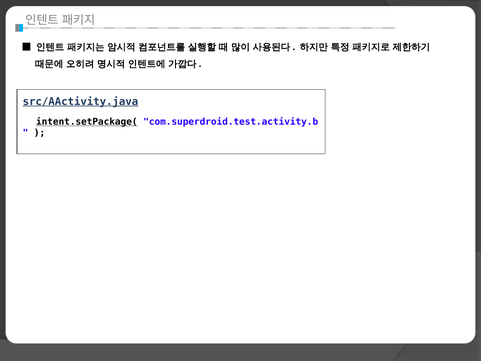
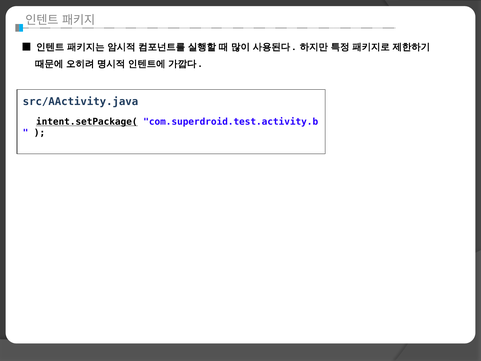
src/AActivity.java underline: present -> none
